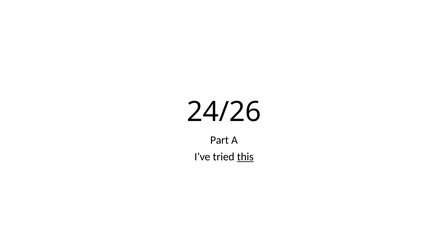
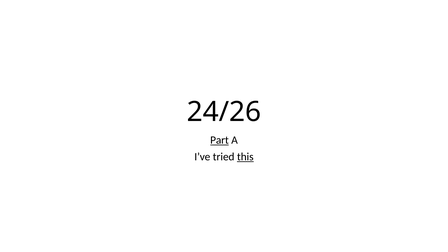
Part underline: none -> present
